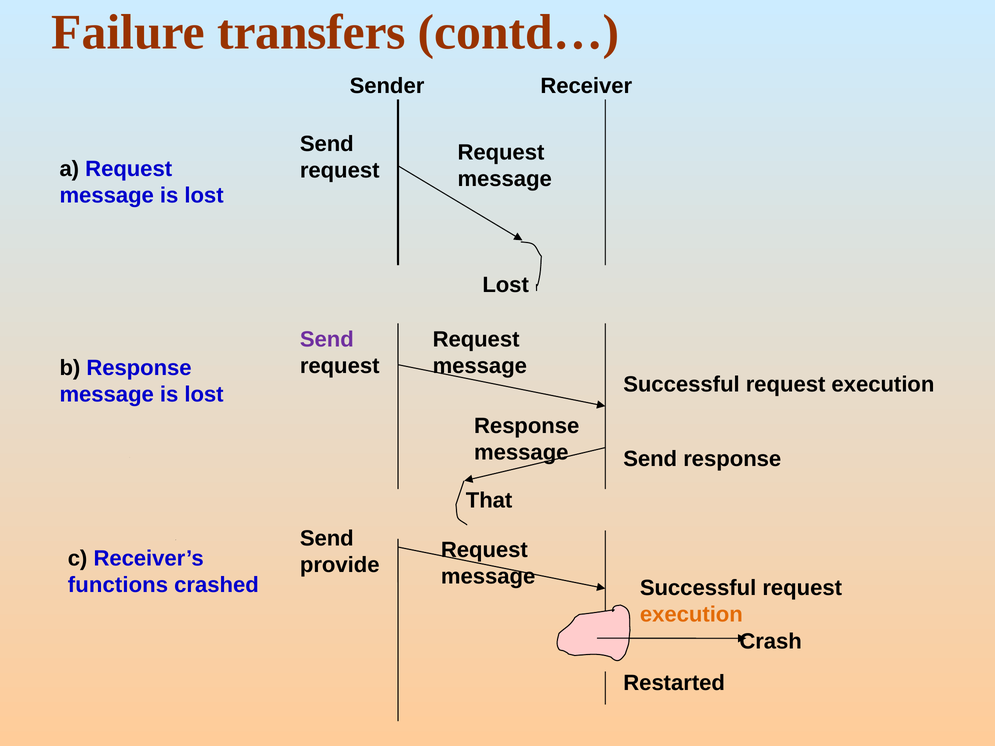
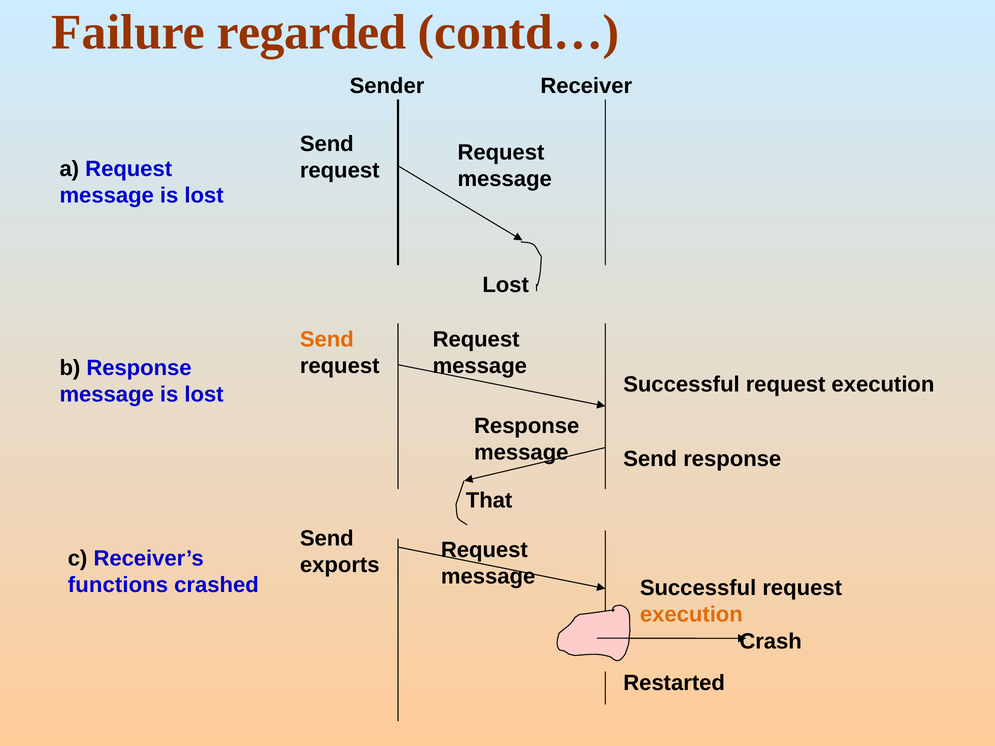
transfers: transfers -> regarded
Send at (327, 340) colour: purple -> orange
provide: provide -> exports
